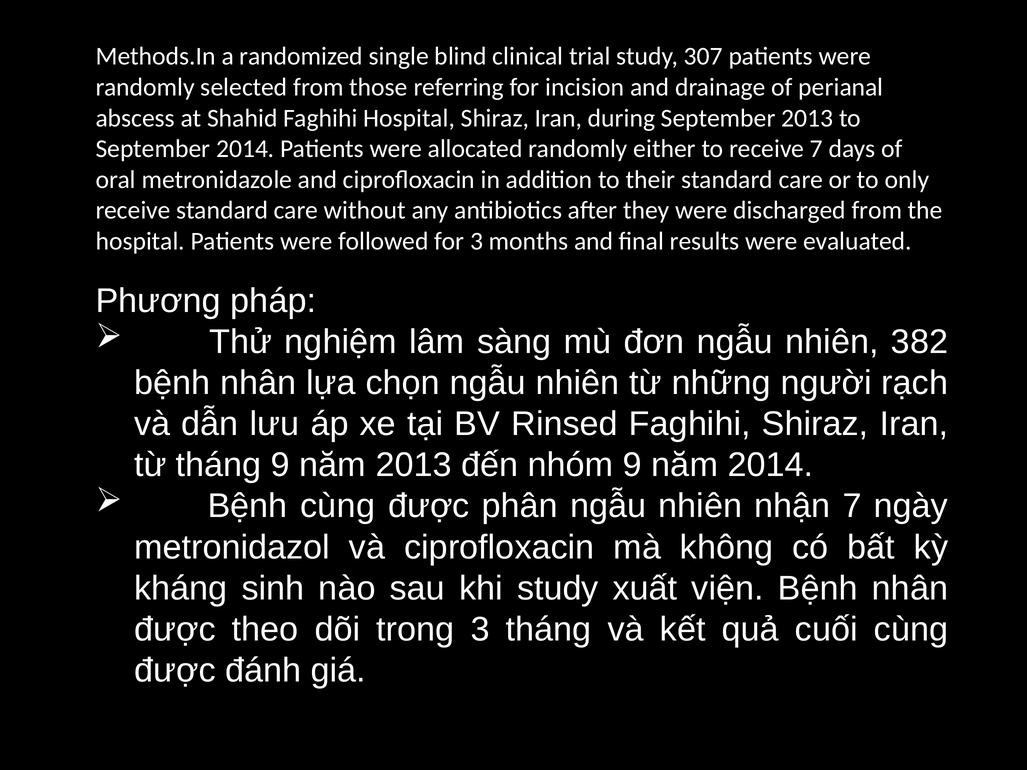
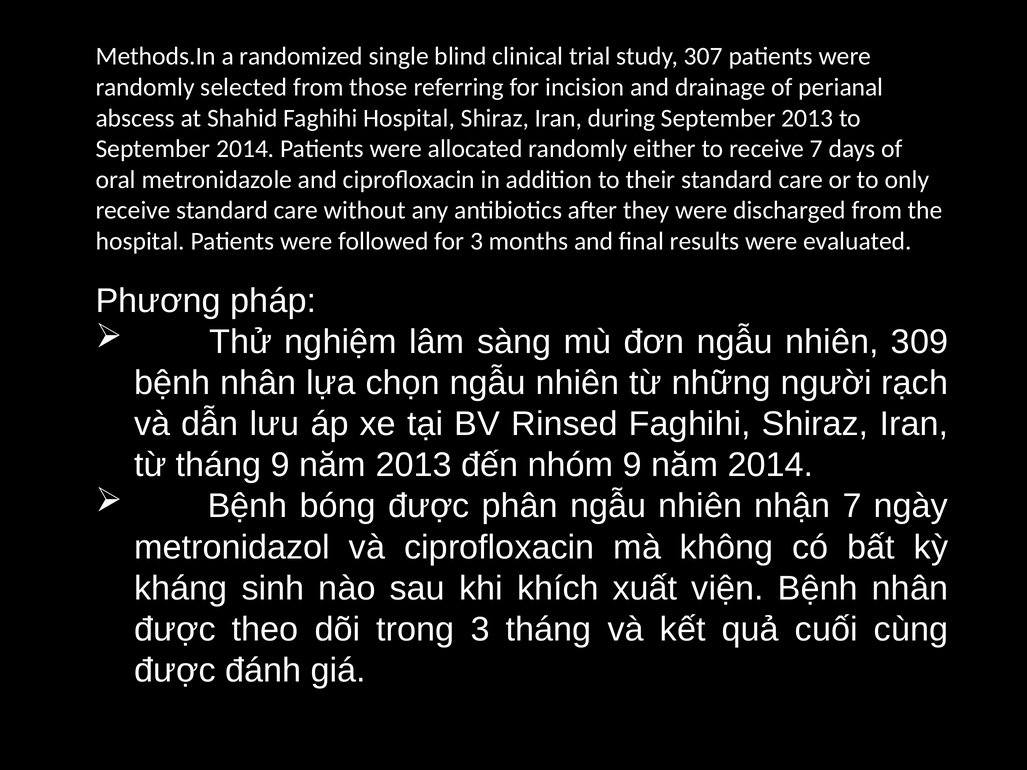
382: 382 -> 309
Bệnh cùng: cùng -> bóng
khi study: study -> khích
